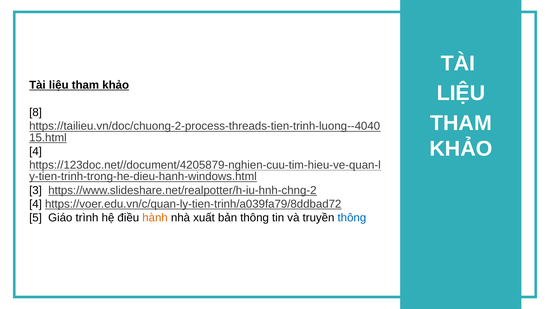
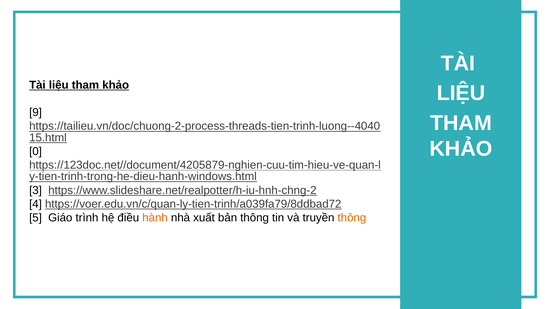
8: 8 -> 9
4 at (36, 152): 4 -> 0
thông at (352, 218) colour: blue -> orange
